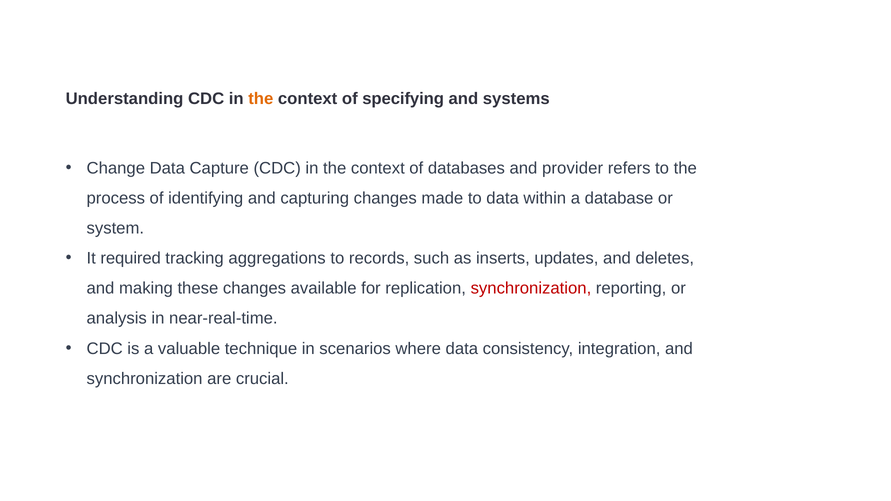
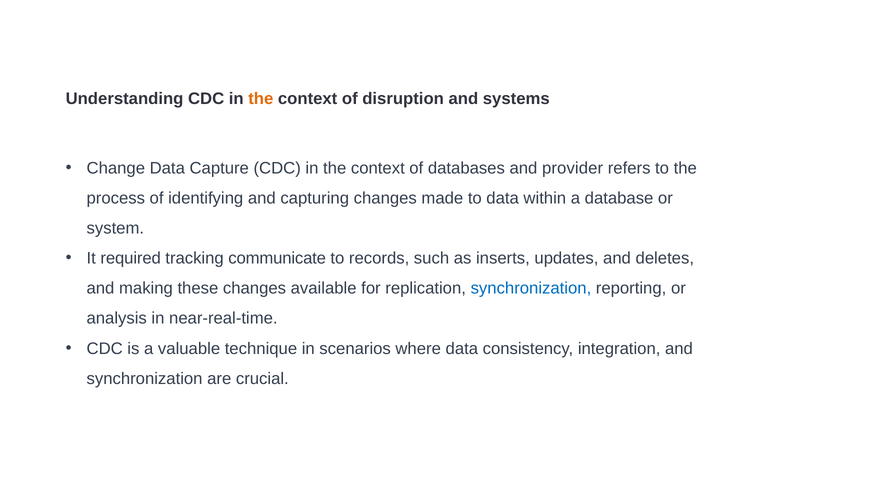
specifying: specifying -> disruption
aggregations: aggregations -> communicate
synchronization at (531, 289) colour: red -> blue
